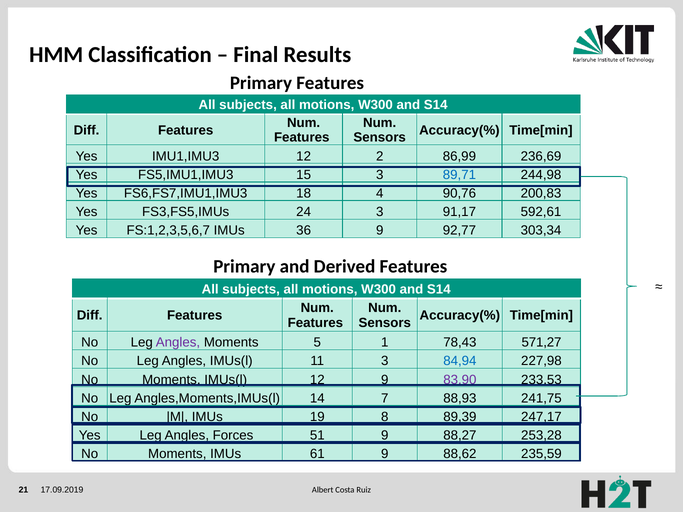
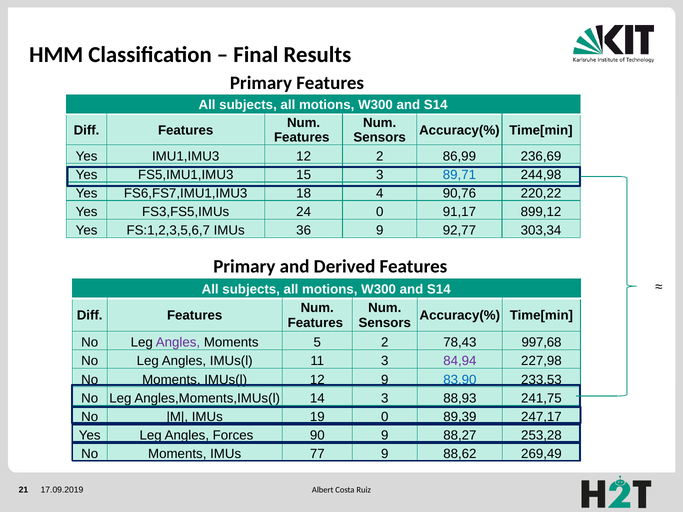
200,83: 200,83 -> 220,22
24 3: 3 -> 0
592,61: 592,61 -> 899,12
5 1: 1 -> 2
571,27: 571,27 -> 997,68
84,94 colour: blue -> purple
83,90 colour: purple -> blue
14 7: 7 -> 3
19 8: 8 -> 0
51: 51 -> 90
61: 61 -> 77
235,59: 235,59 -> 269,49
